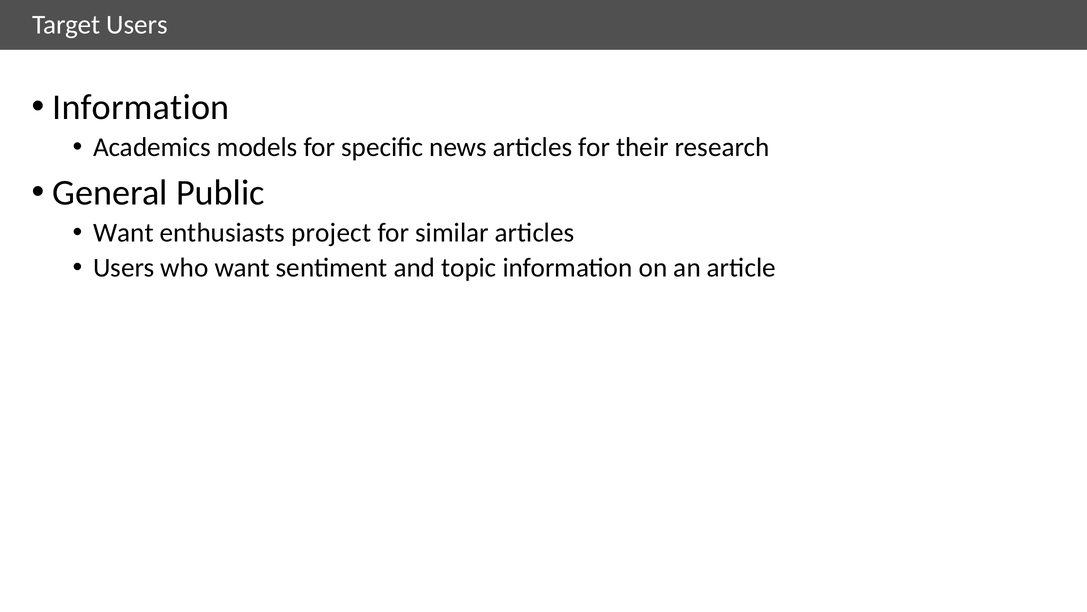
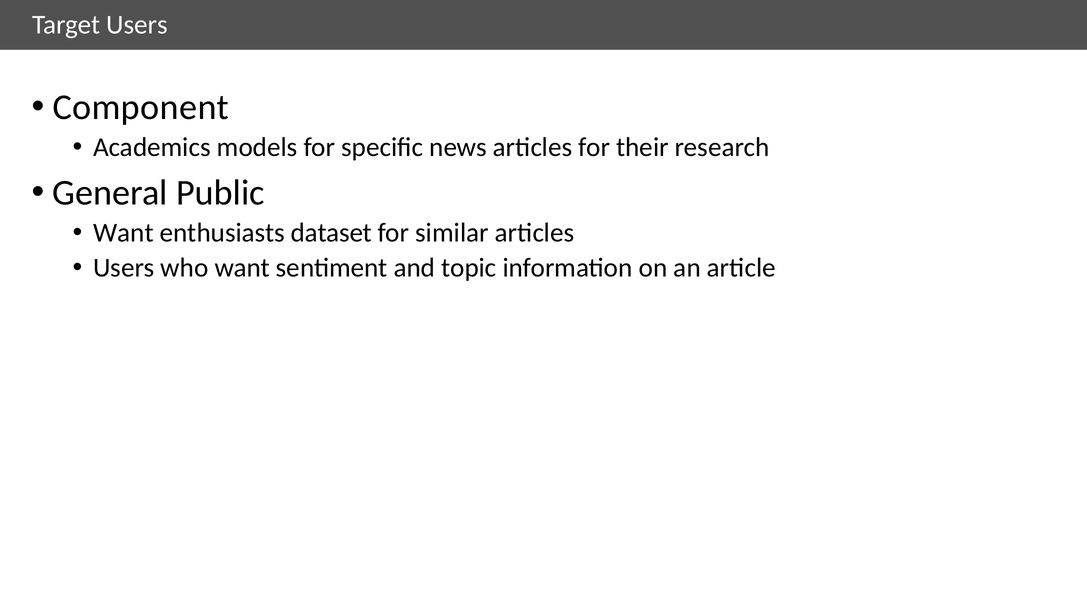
Information at (141, 107): Information -> Component
project: project -> dataset
